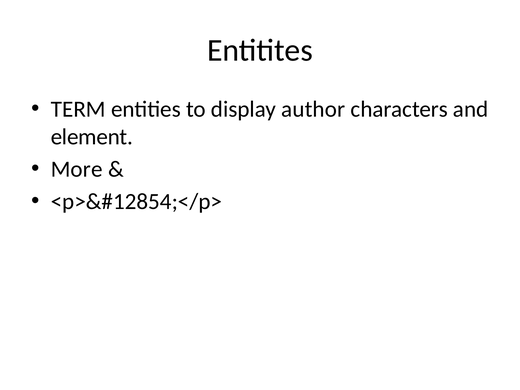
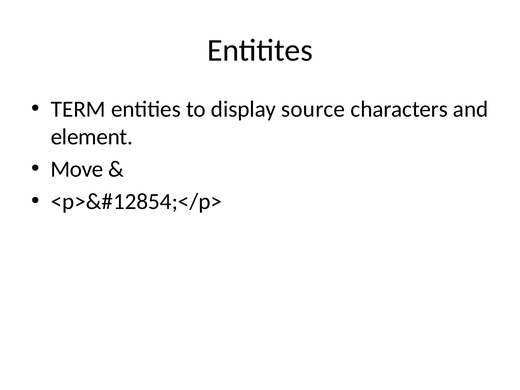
author: author -> source
More: More -> Move
